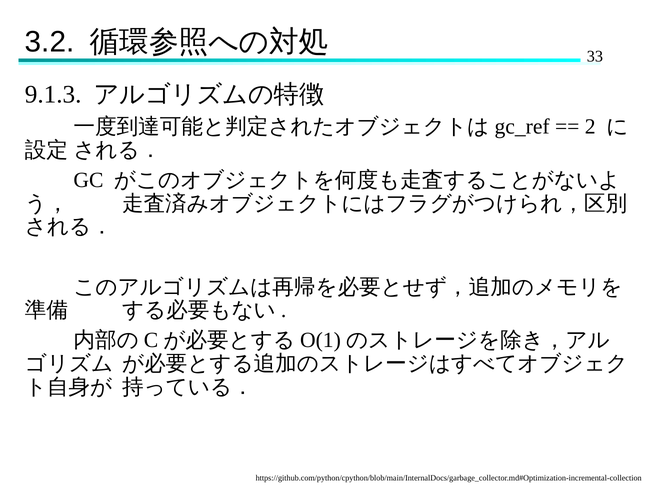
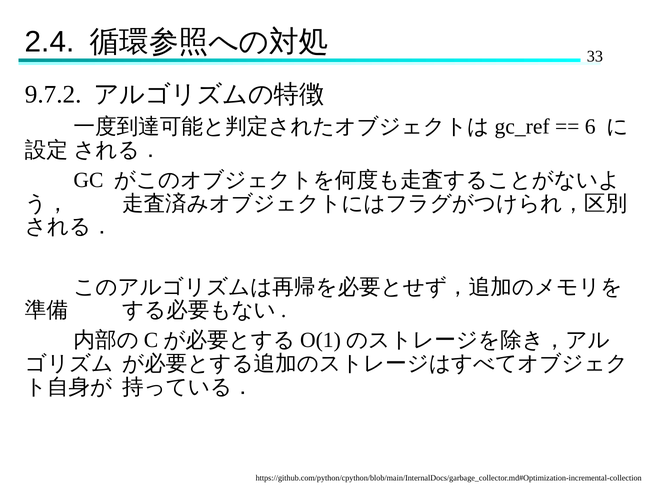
3.2: 3.2 -> 2.4
9.1.3: 9.1.3 -> 9.7.2
2: 2 -> 6
